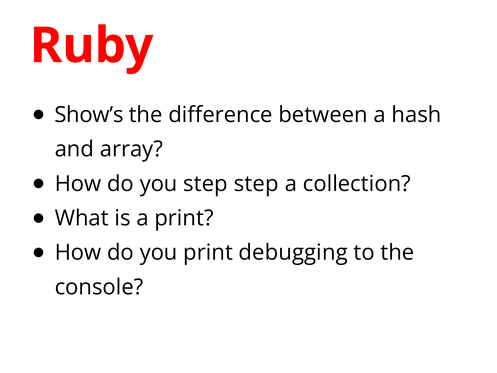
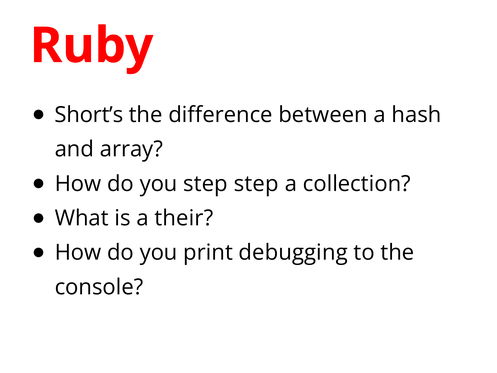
Show’s: Show’s -> Short’s
a print: print -> their
